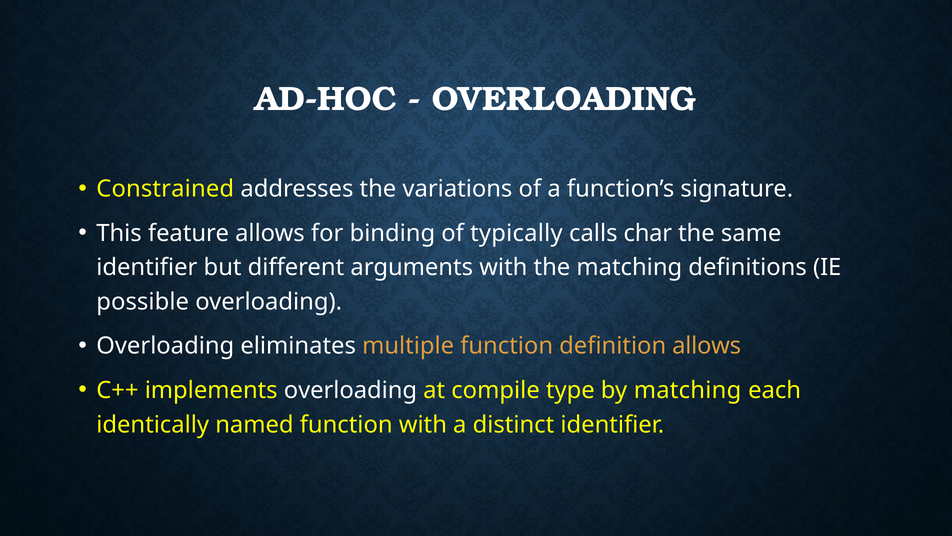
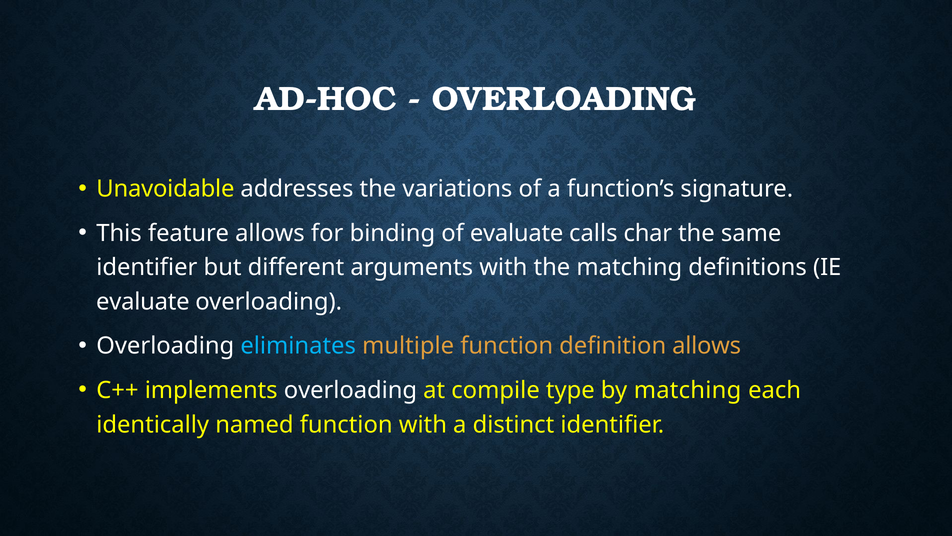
Constrained: Constrained -> Unavoidable
of typically: typically -> evaluate
possible at (143, 302): possible -> evaluate
eliminates colour: white -> light blue
